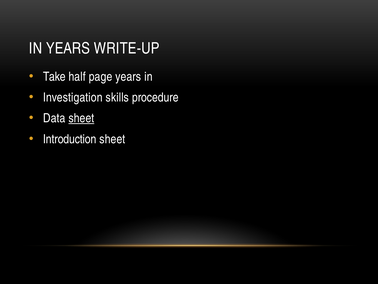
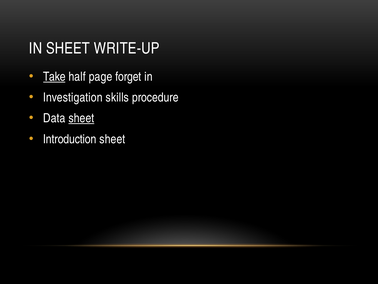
IN YEARS: YEARS -> SHEET
Take underline: none -> present
page years: years -> forget
